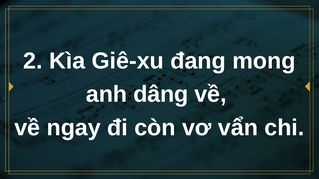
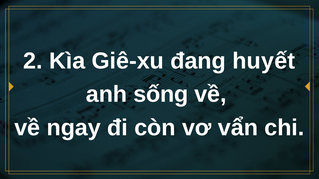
mong: mong -> huyết
dâng: dâng -> sống
